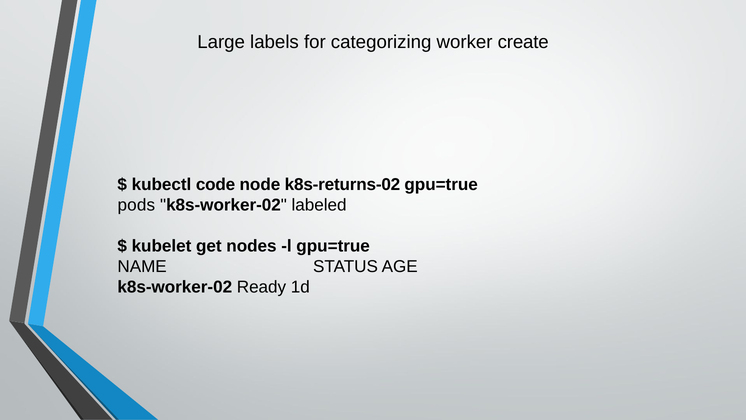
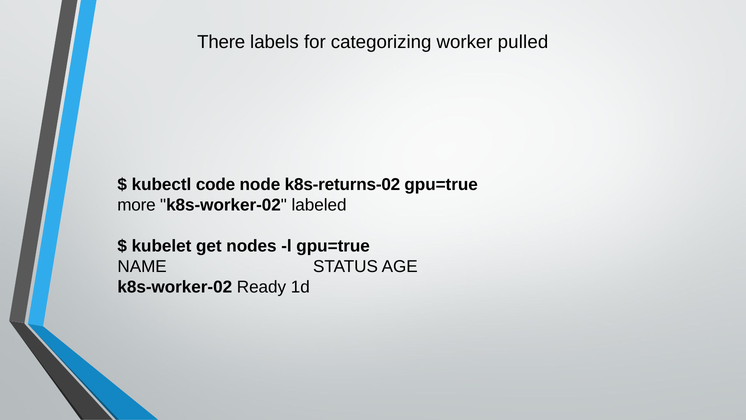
Large: Large -> There
create: create -> pulled
pods: pods -> more
